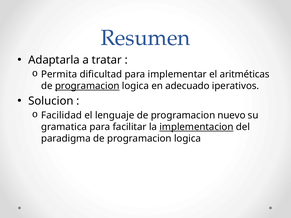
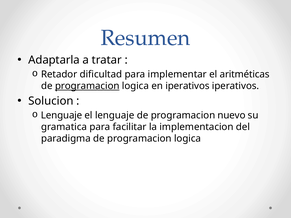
Permita: Permita -> Retador
en adecuado: adecuado -> iperativos
Facilidad at (62, 115): Facilidad -> Lenguaje
implementacion underline: present -> none
